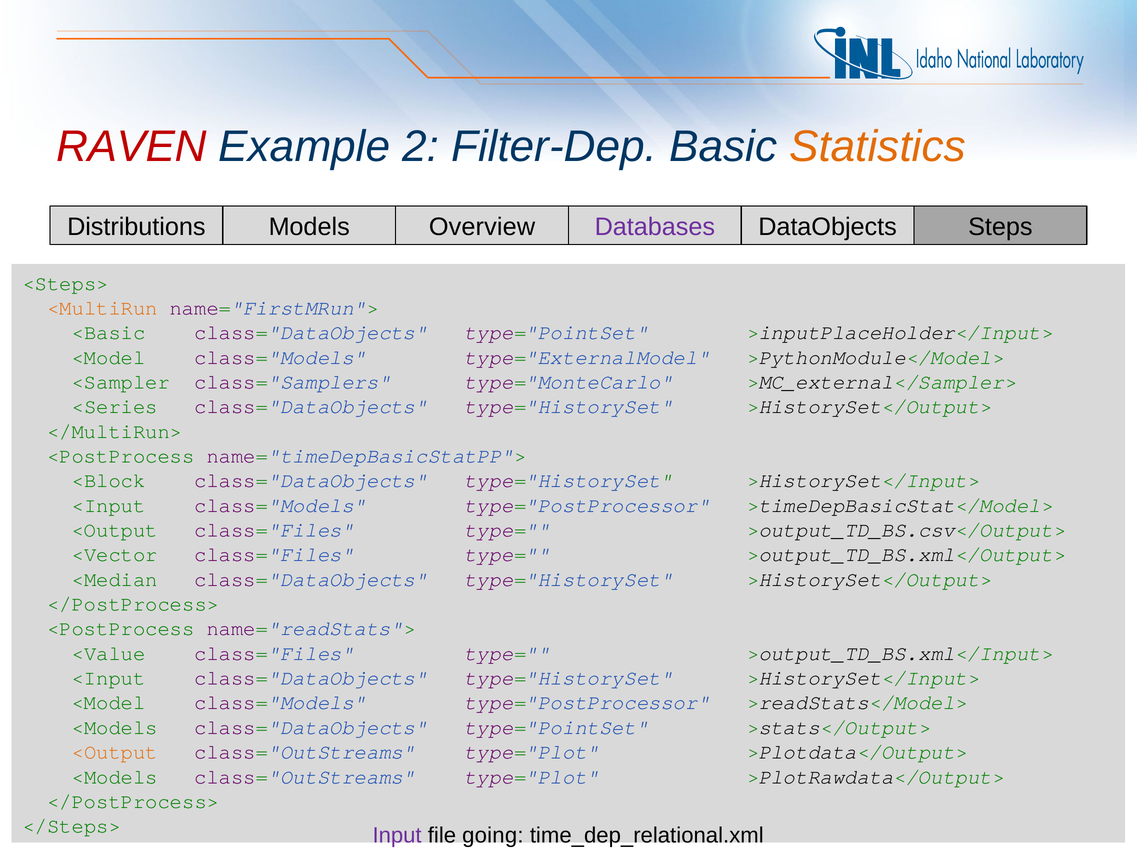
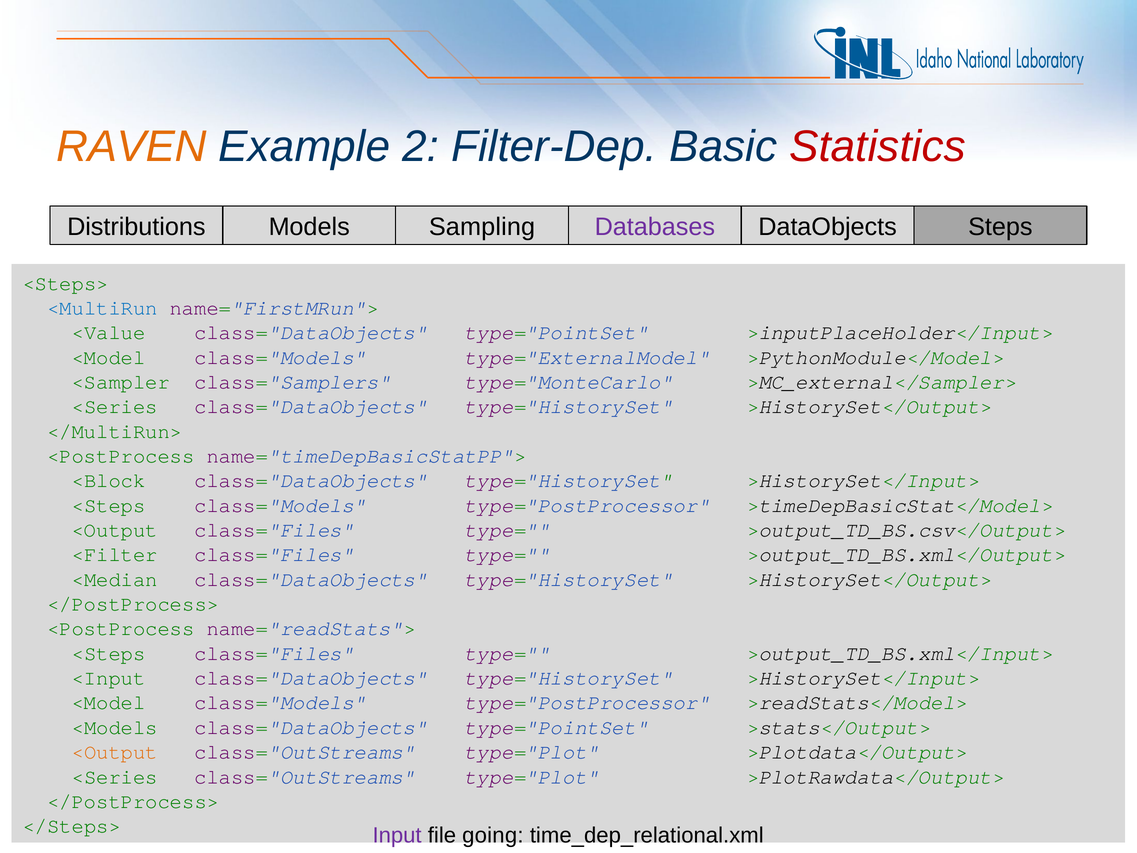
RAVEN colour: red -> orange
Statistics colour: orange -> red
Overview: Overview -> Sampling
<MultiRun colour: orange -> blue
<Basic: <Basic -> <Value
<Input at (109, 505): <Input -> <Steps
<Vector: <Vector -> <Filter
<Value at (109, 653): <Value -> <Steps
<Models at (115, 776): <Models -> <Series
